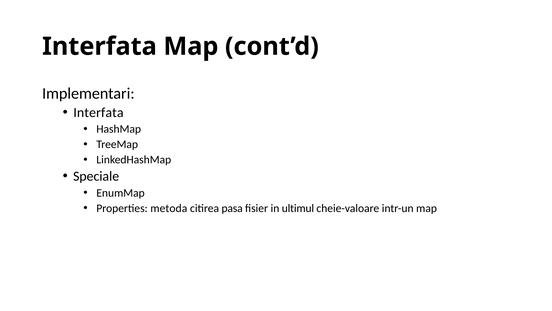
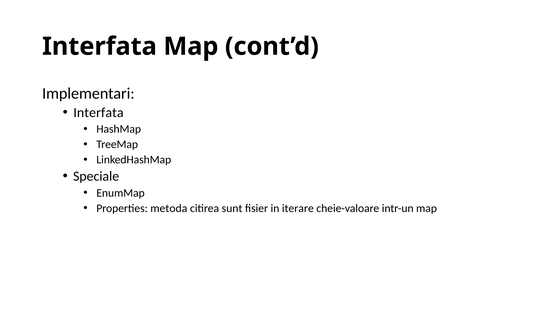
pasa: pasa -> sunt
ultimul: ultimul -> iterare
